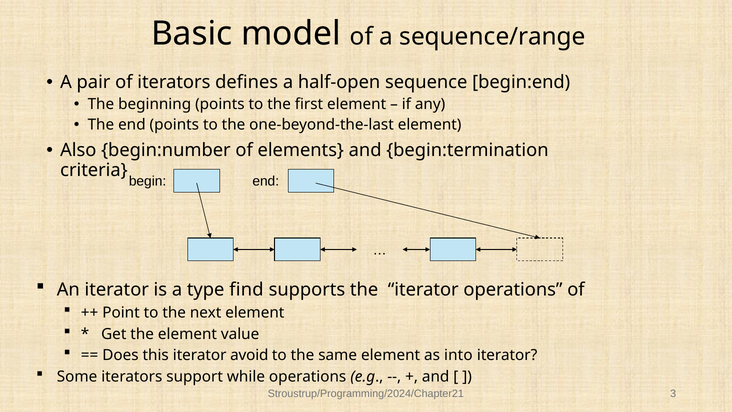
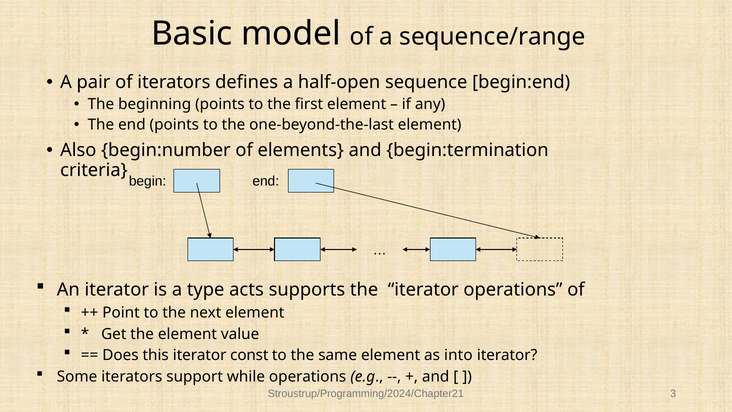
find: find -> acts
avoid: avoid -> const
